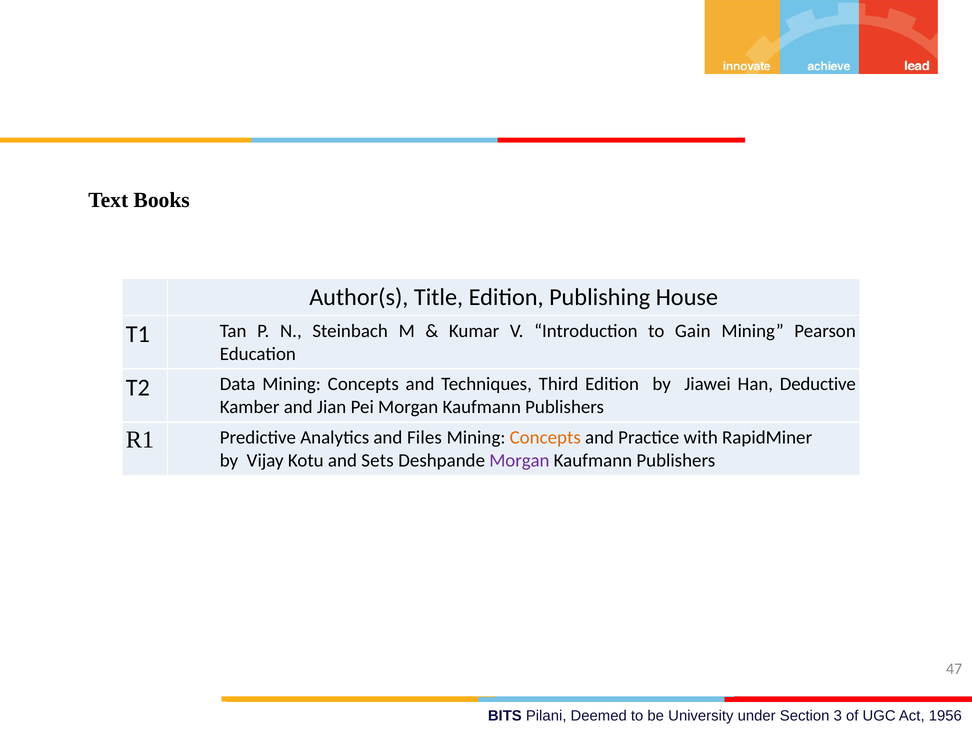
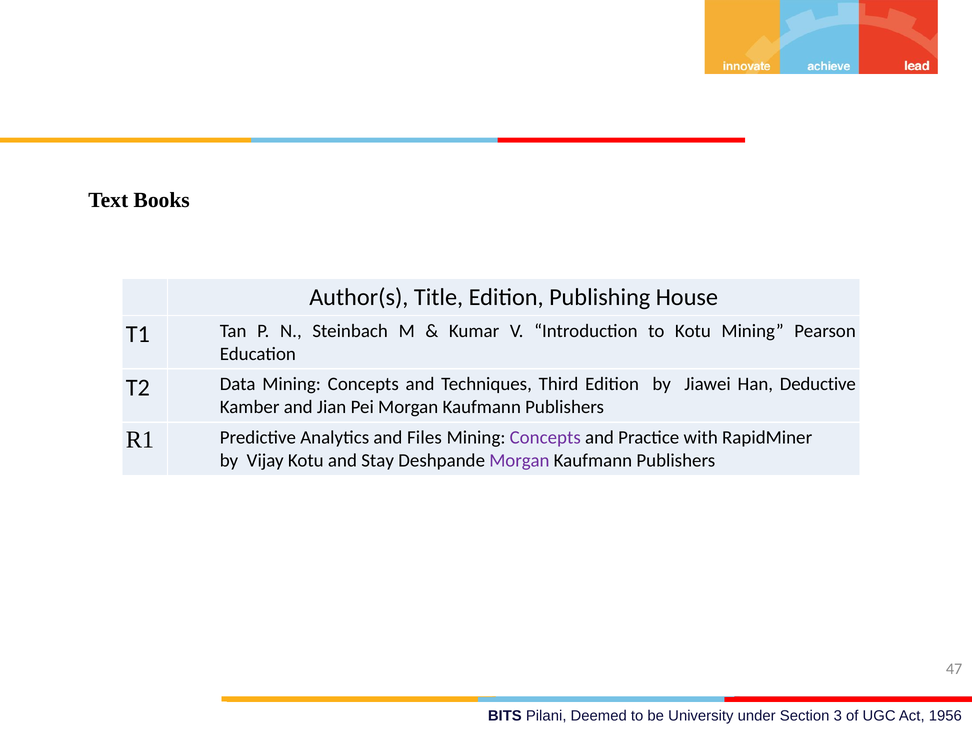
to Gain: Gain -> Kotu
Concepts at (545, 438) colour: orange -> purple
Sets: Sets -> Stay
